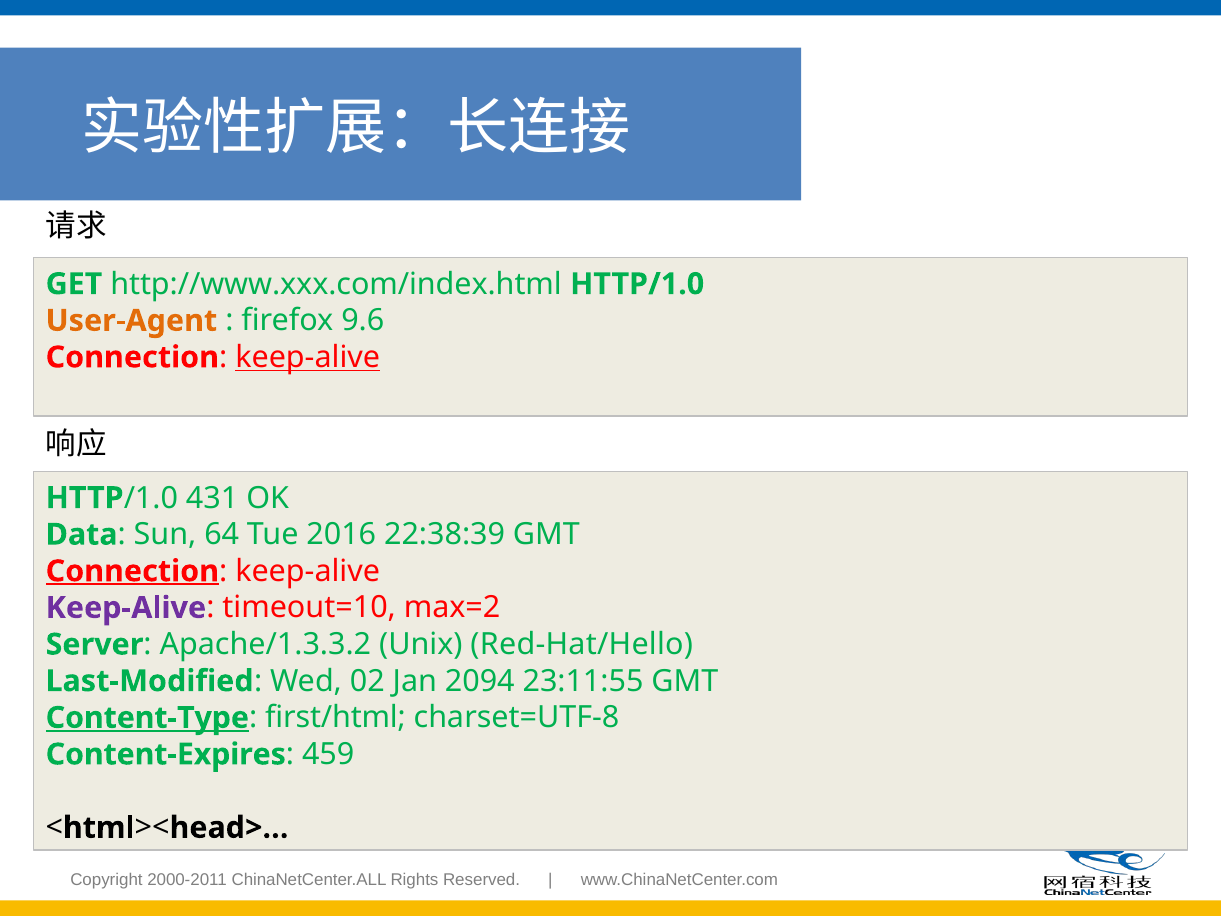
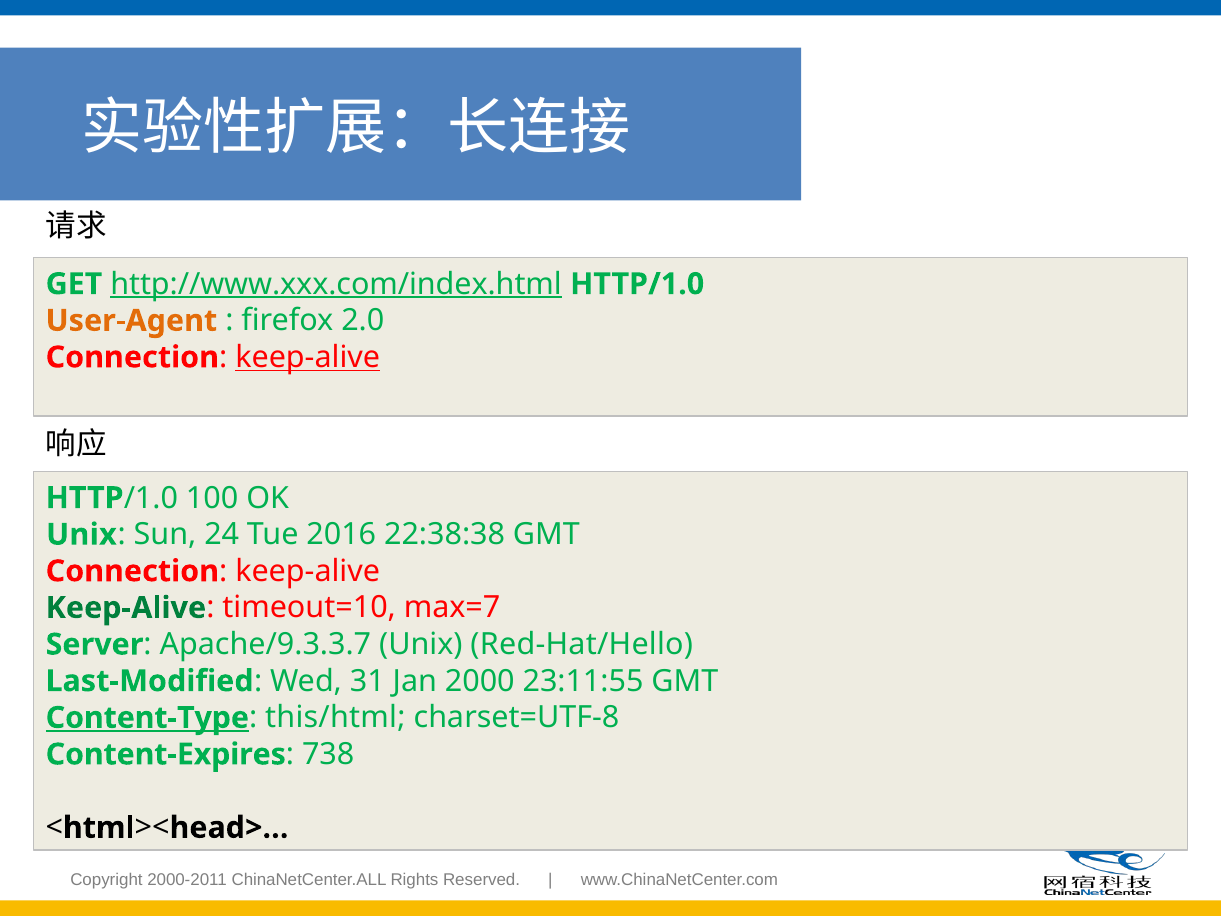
http://www.xxx.com/index.html underline: none -> present
9.6: 9.6 -> 2.0
431: 431 -> 100
Data at (82, 534): Data -> Unix
64: 64 -> 24
22:38:39: 22:38:39 -> 22:38:38
Connection at (132, 571) underline: present -> none
Keep-Alive at (126, 608) colour: purple -> green
max=2: max=2 -> max=7
Apache/1.3.3.2: Apache/1.3.3.2 -> Apache/9.3.3.7
02: 02 -> 31
2094: 2094 -> 2000
first/html: first/html -> this/html
459: 459 -> 738
